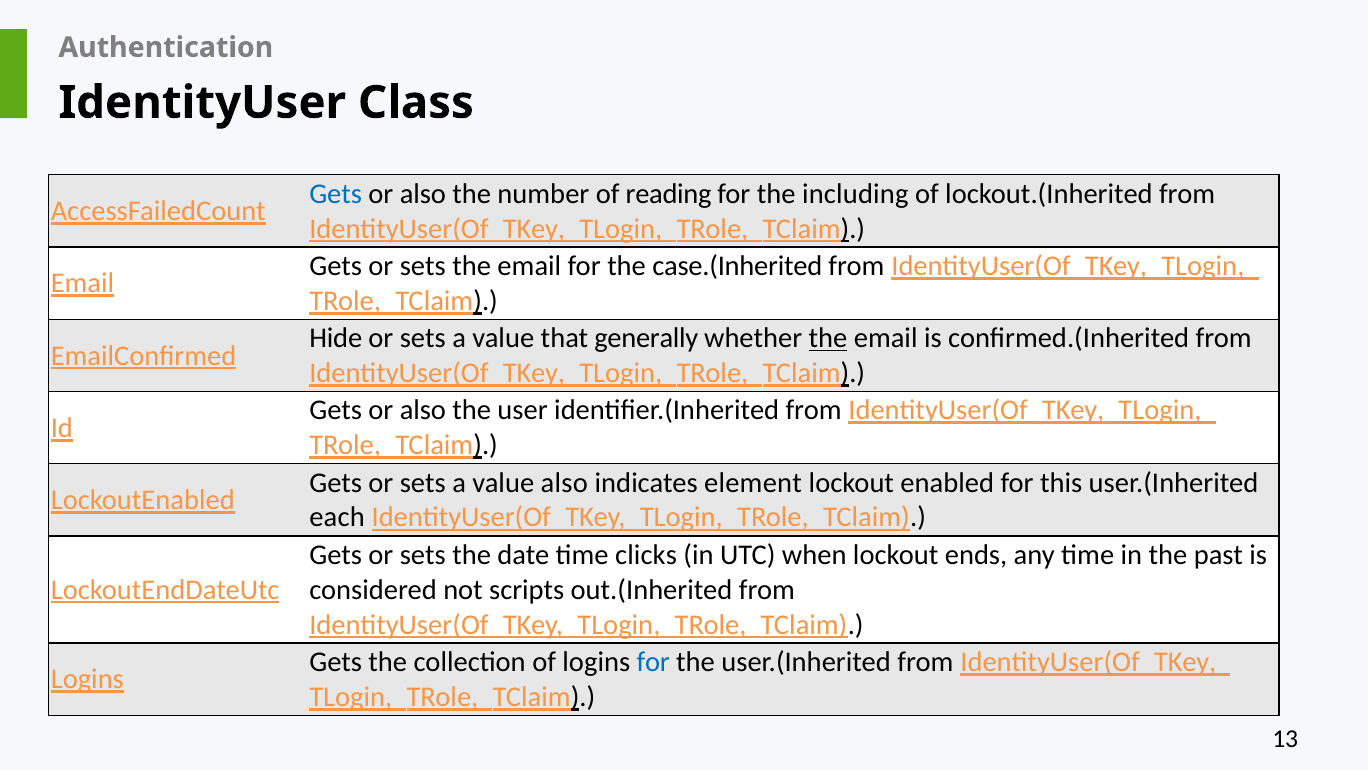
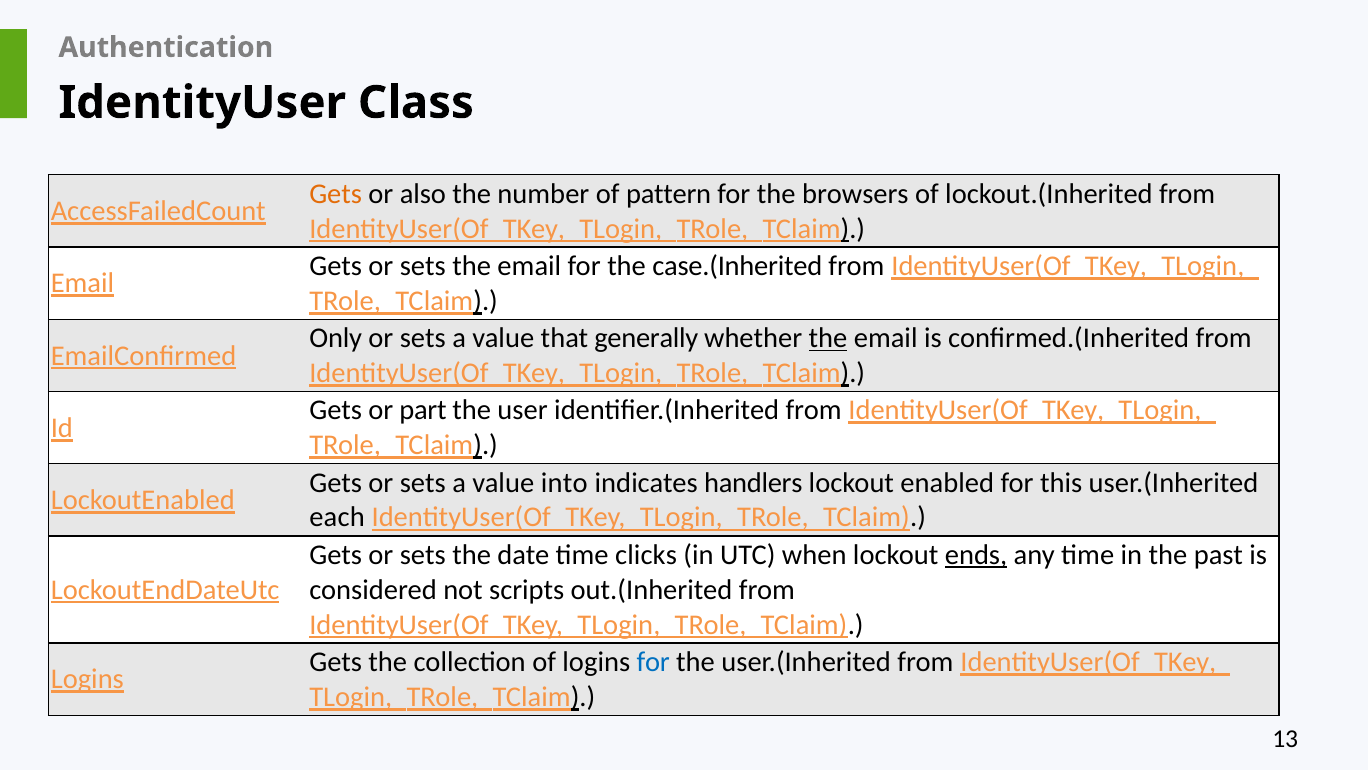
Gets at (336, 194) colour: blue -> orange
reading: reading -> pattern
including: including -> browsers
Hide: Hide -> Only
also at (423, 410): also -> part
value also: also -> into
element: element -> handlers
ends underline: none -> present
